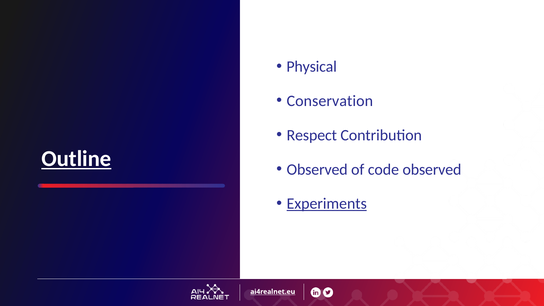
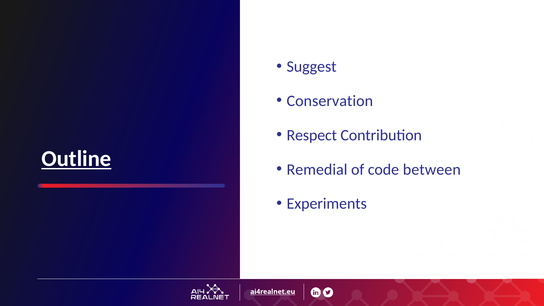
Physical: Physical -> Suggest
Observed at (317, 169): Observed -> Remedial
code observed: observed -> between
Experiments underline: present -> none
